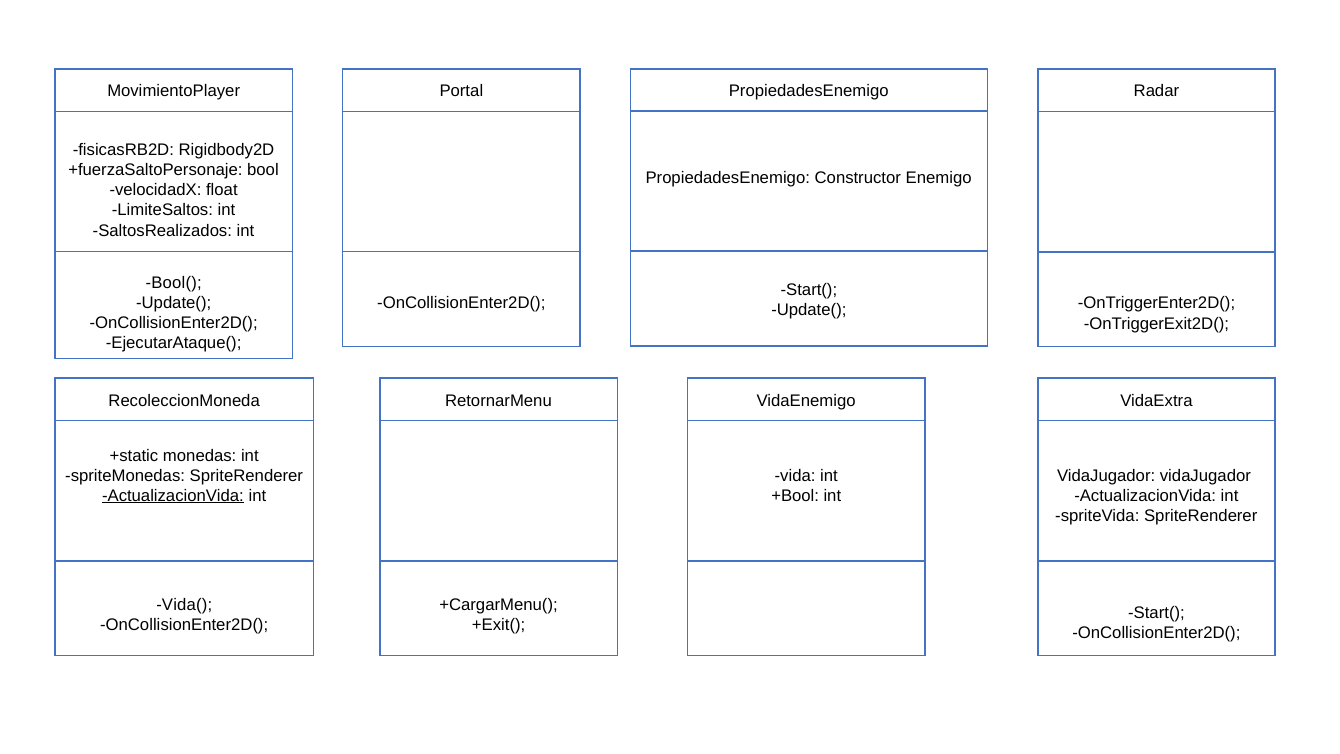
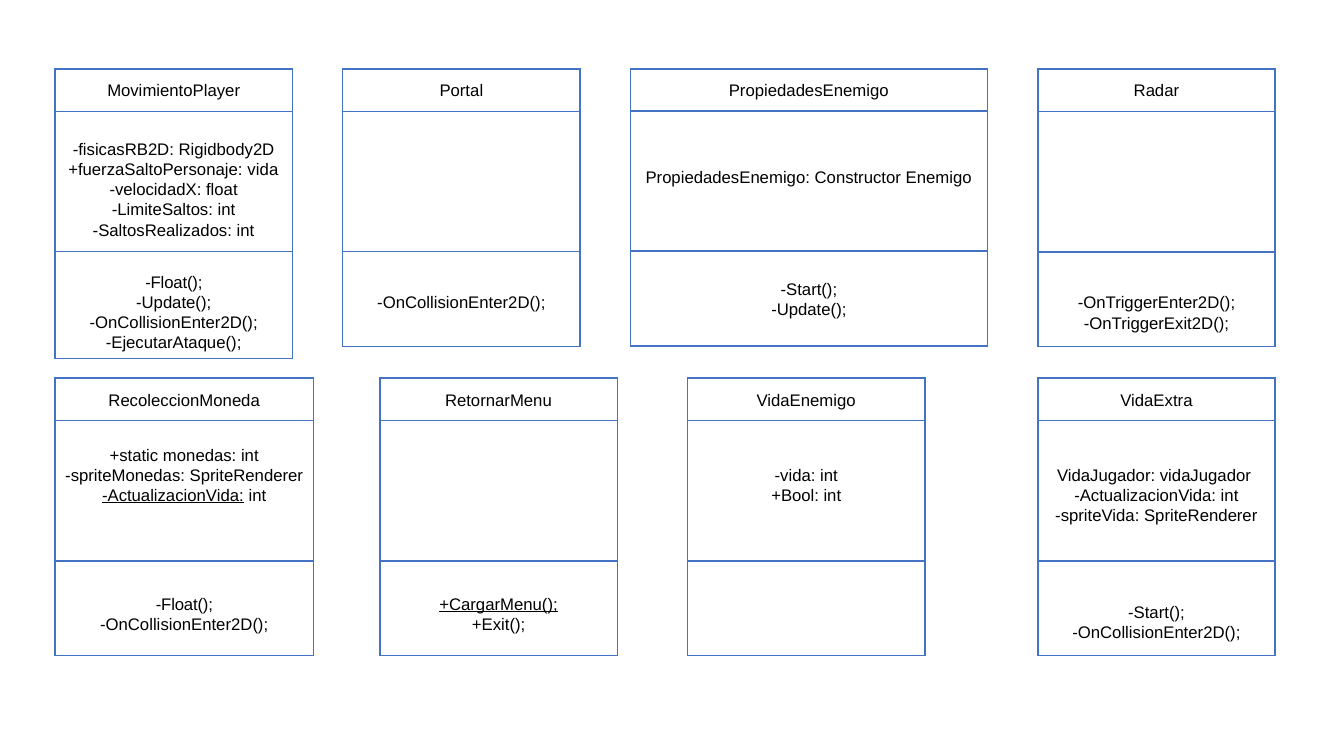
+fuerzaSaltoPersonaje bool: bool -> vida
Bool( at (174, 283): Bool( -> Float(
Vida( at (184, 604): Vida( -> Float(
+CargarMenu( underline: none -> present
